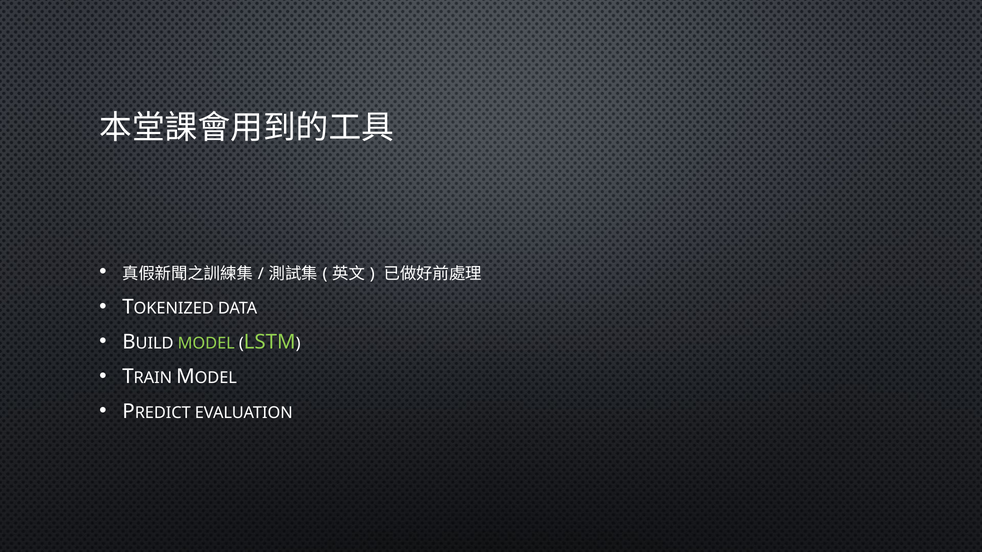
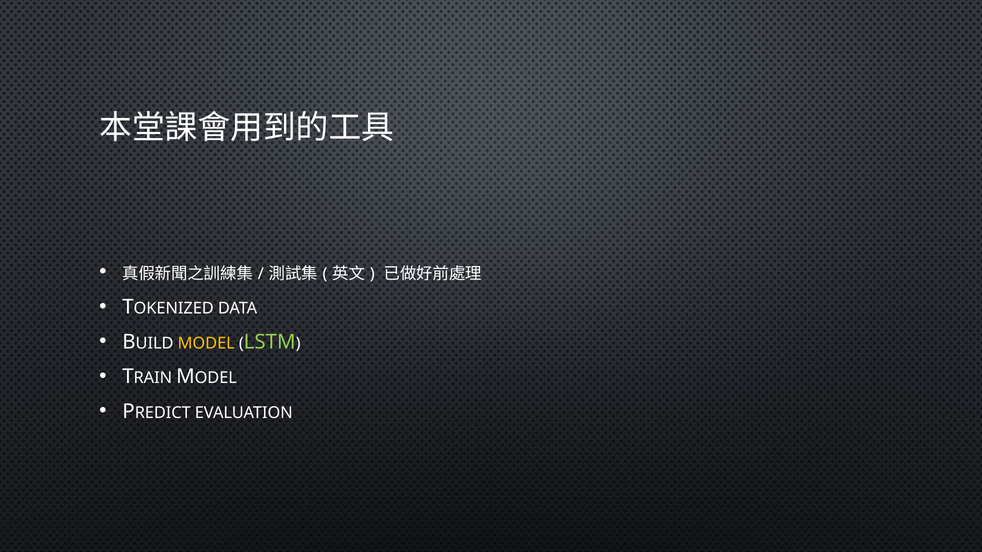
MODEL colour: light green -> yellow
